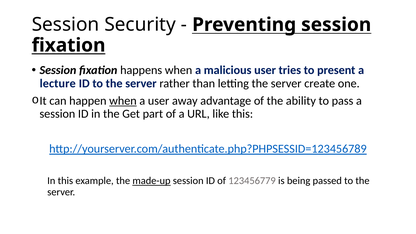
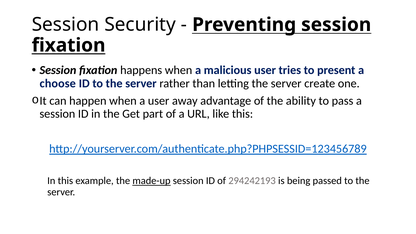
lecture: lecture -> choose
when at (123, 101) underline: present -> none
123456779: 123456779 -> 294242193
